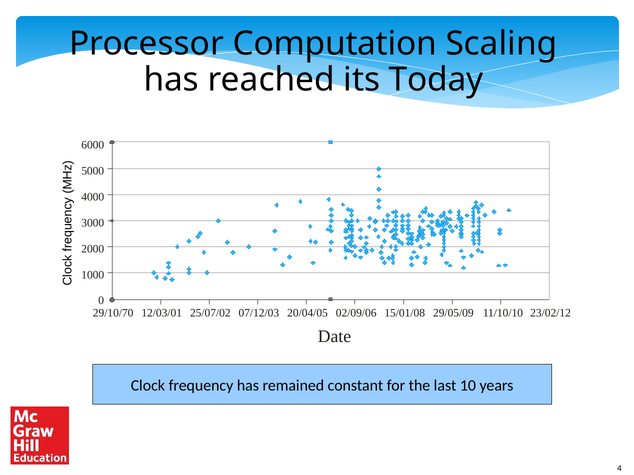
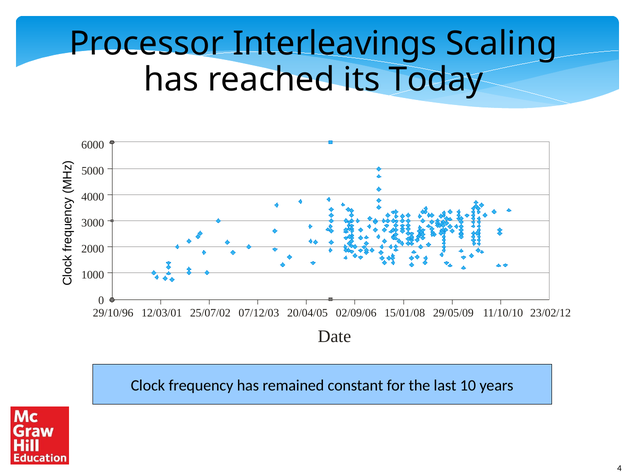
Computation: Computation -> Interleavings
29/10/70: 29/10/70 -> 29/10/96
